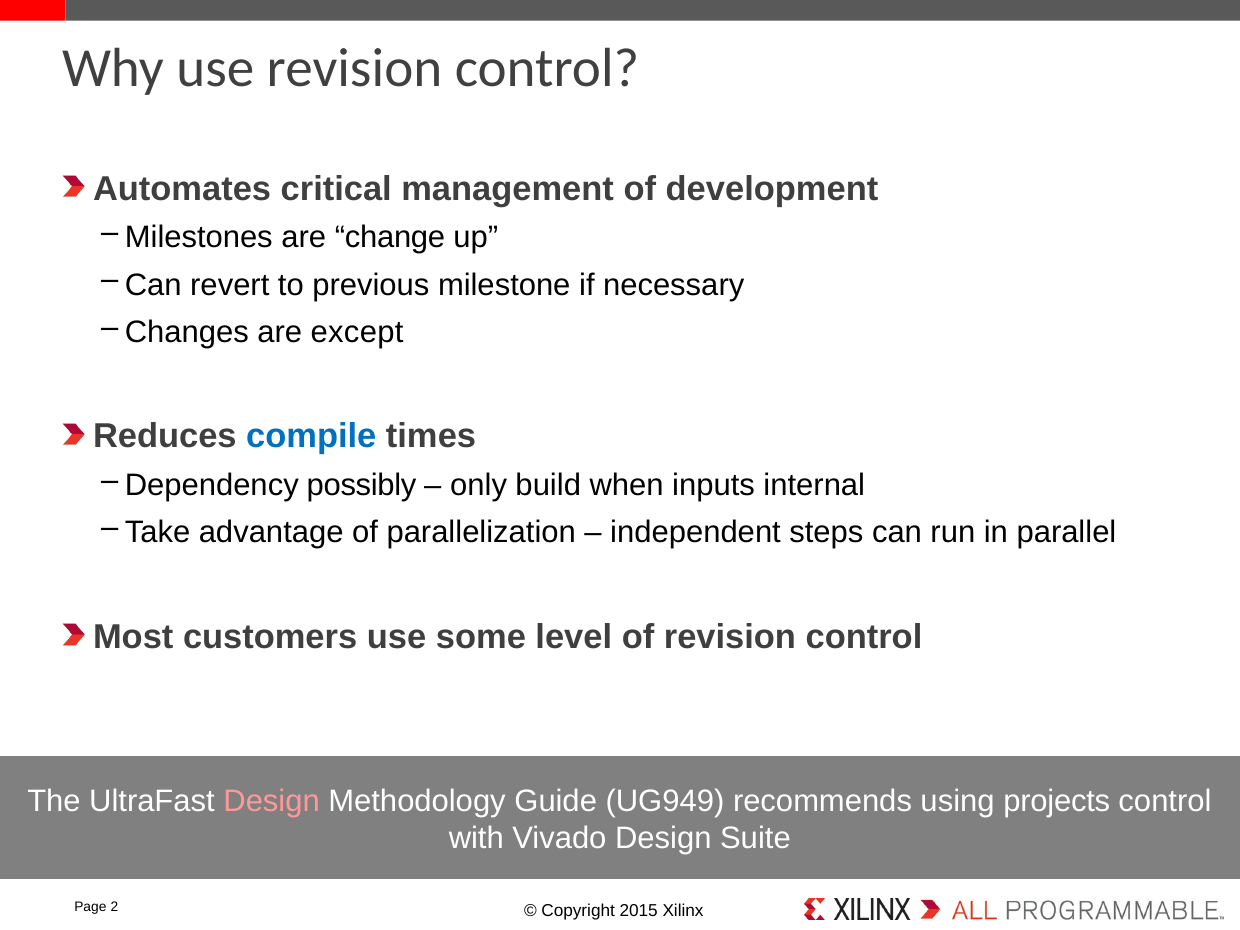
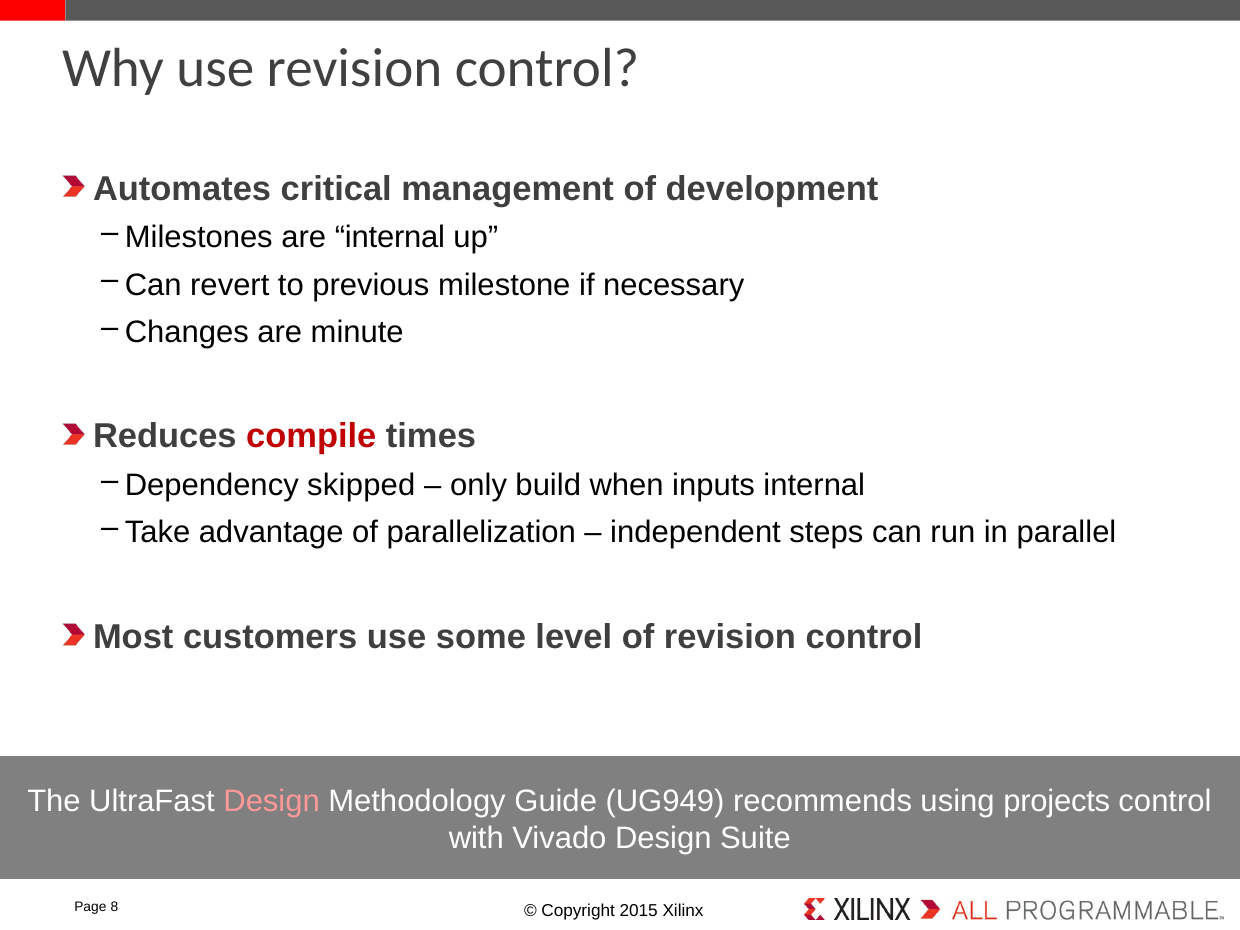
are change: change -> internal
except: except -> minute
compile colour: blue -> red
possibly: possibly -> skipped
2: 2 -> 8
